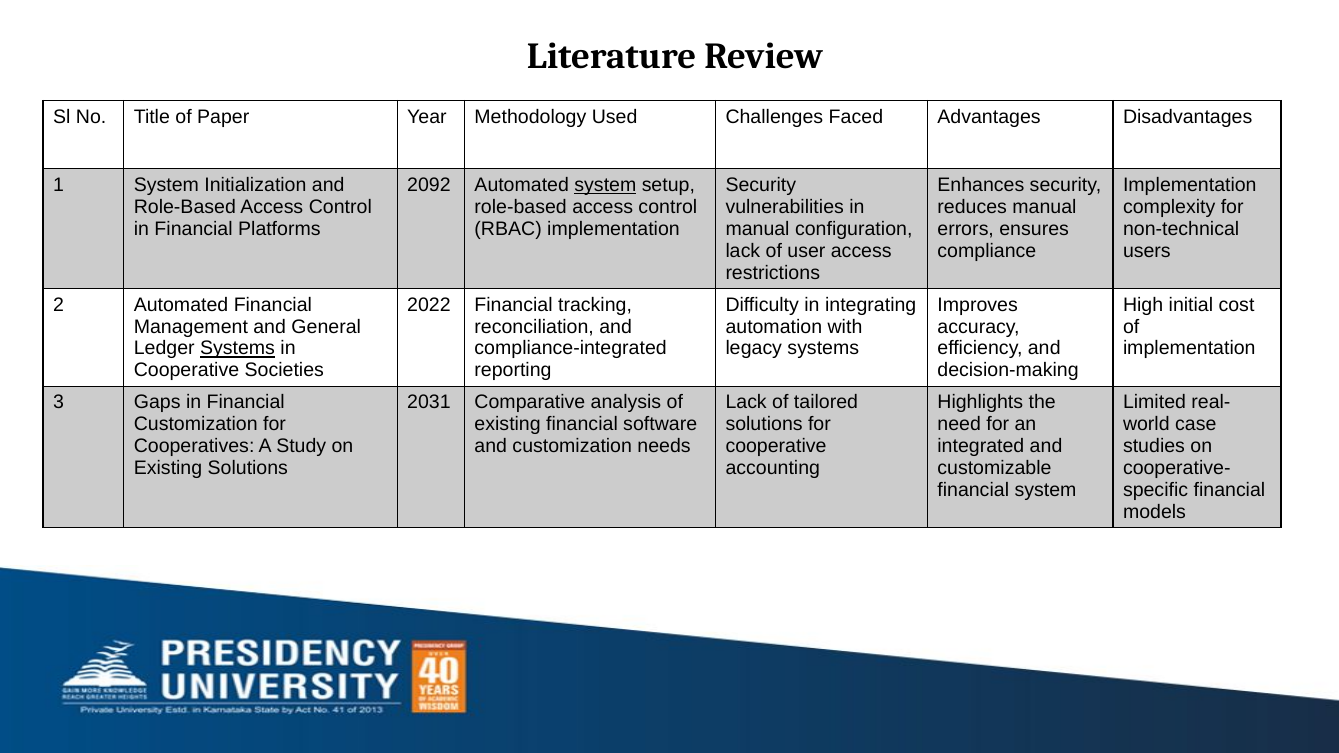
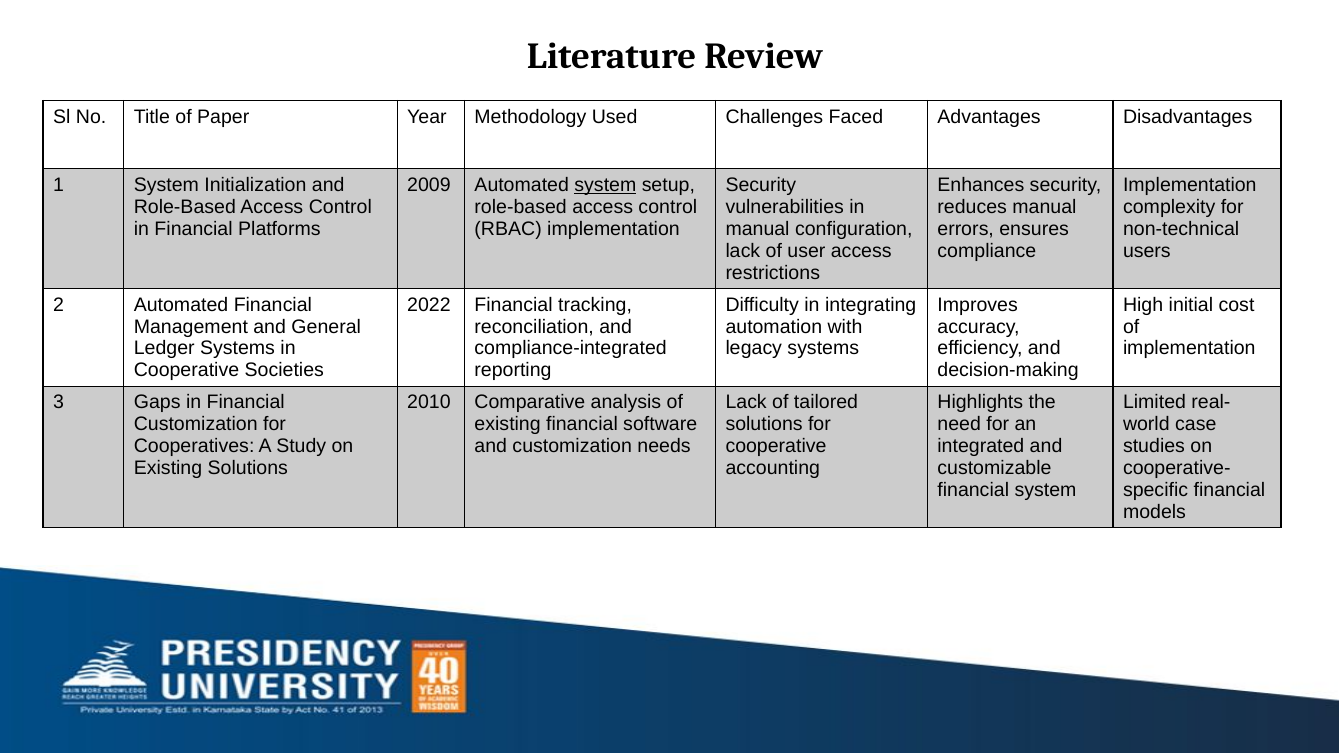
2092: 2092 -> 2009
Systems at (237, 349) underline: present -> none
2031: 2031 -> 2010
